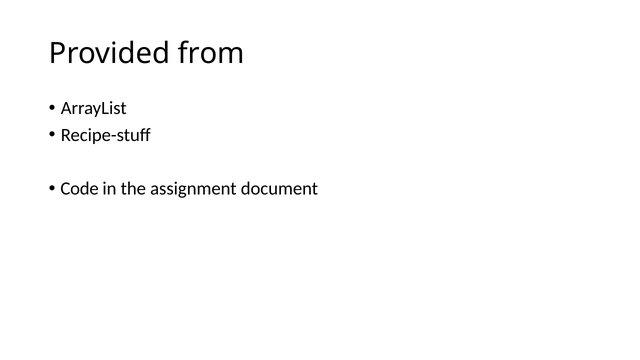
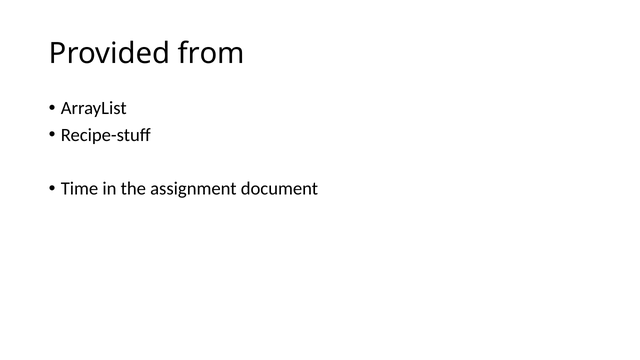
Code: Code -> Time
